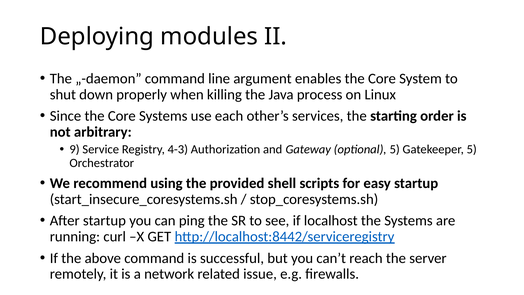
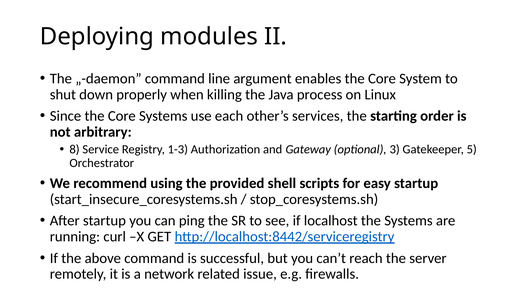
9: 9 -> 8
4-3: 4-3 -> 1-3
optional 5: 5 -> 3
